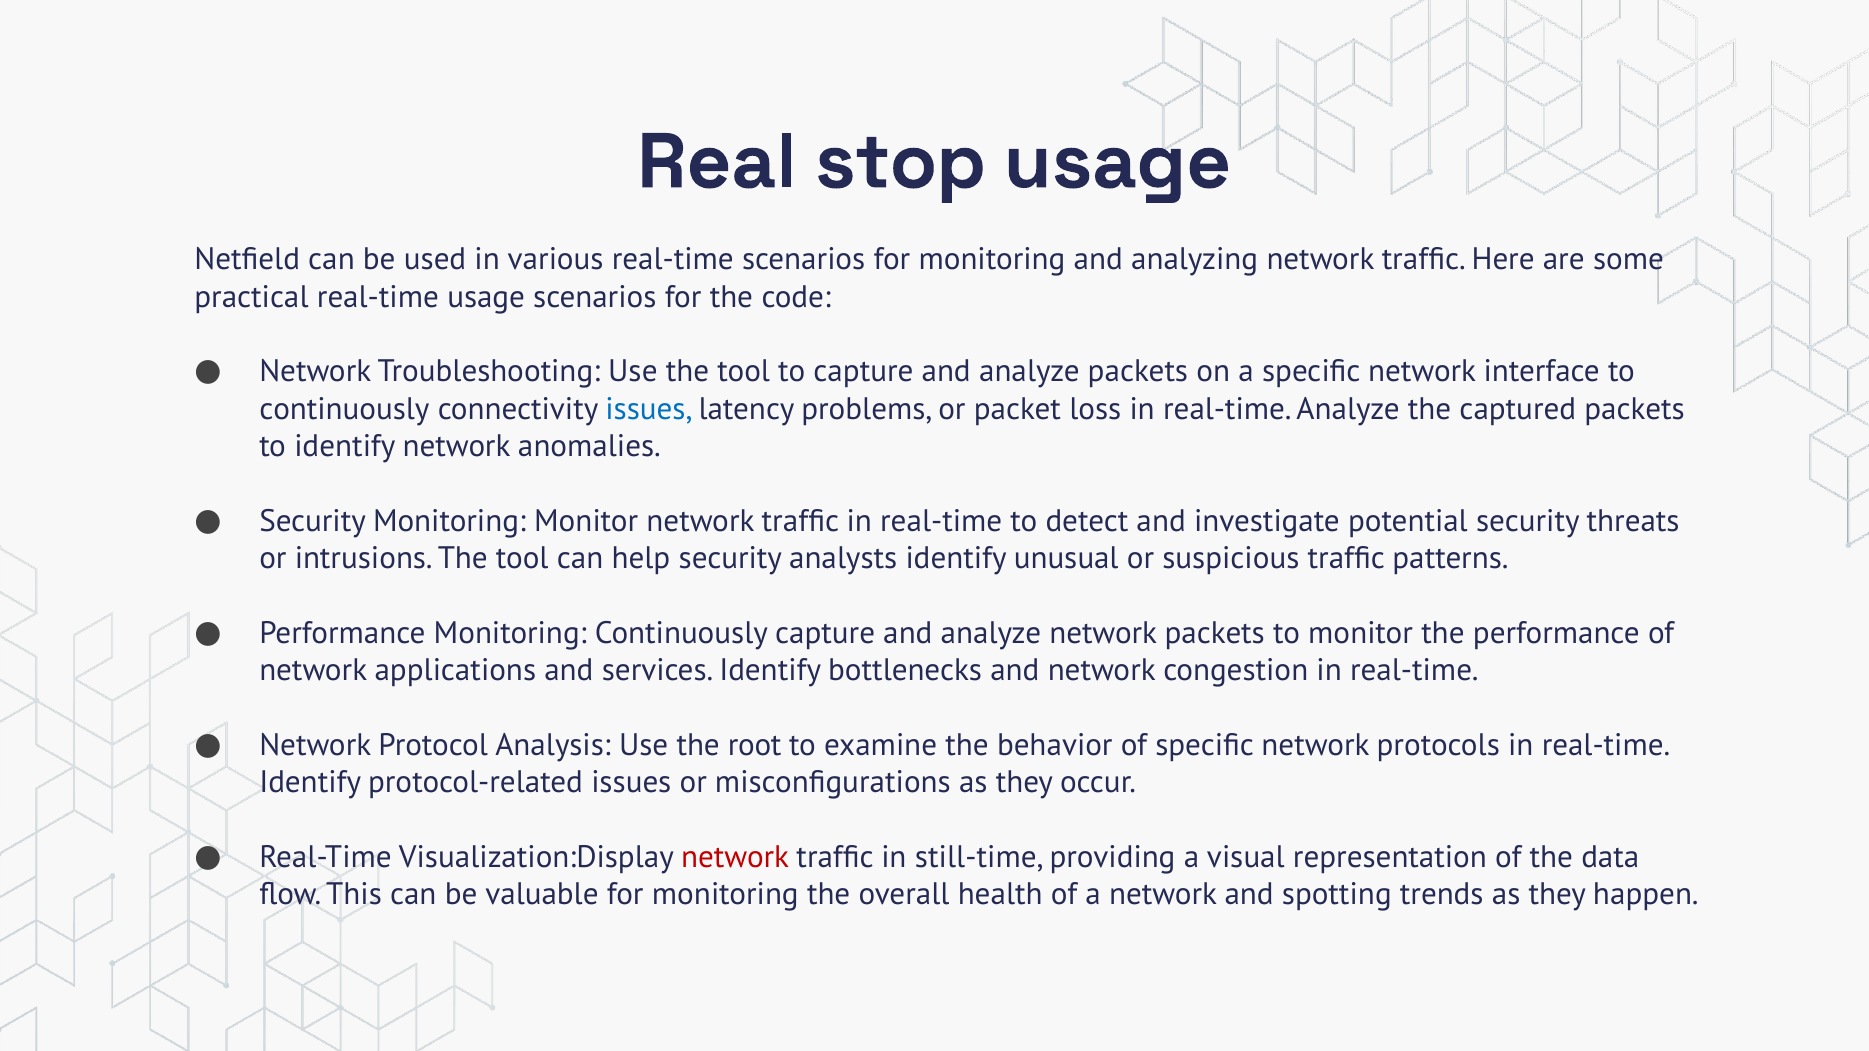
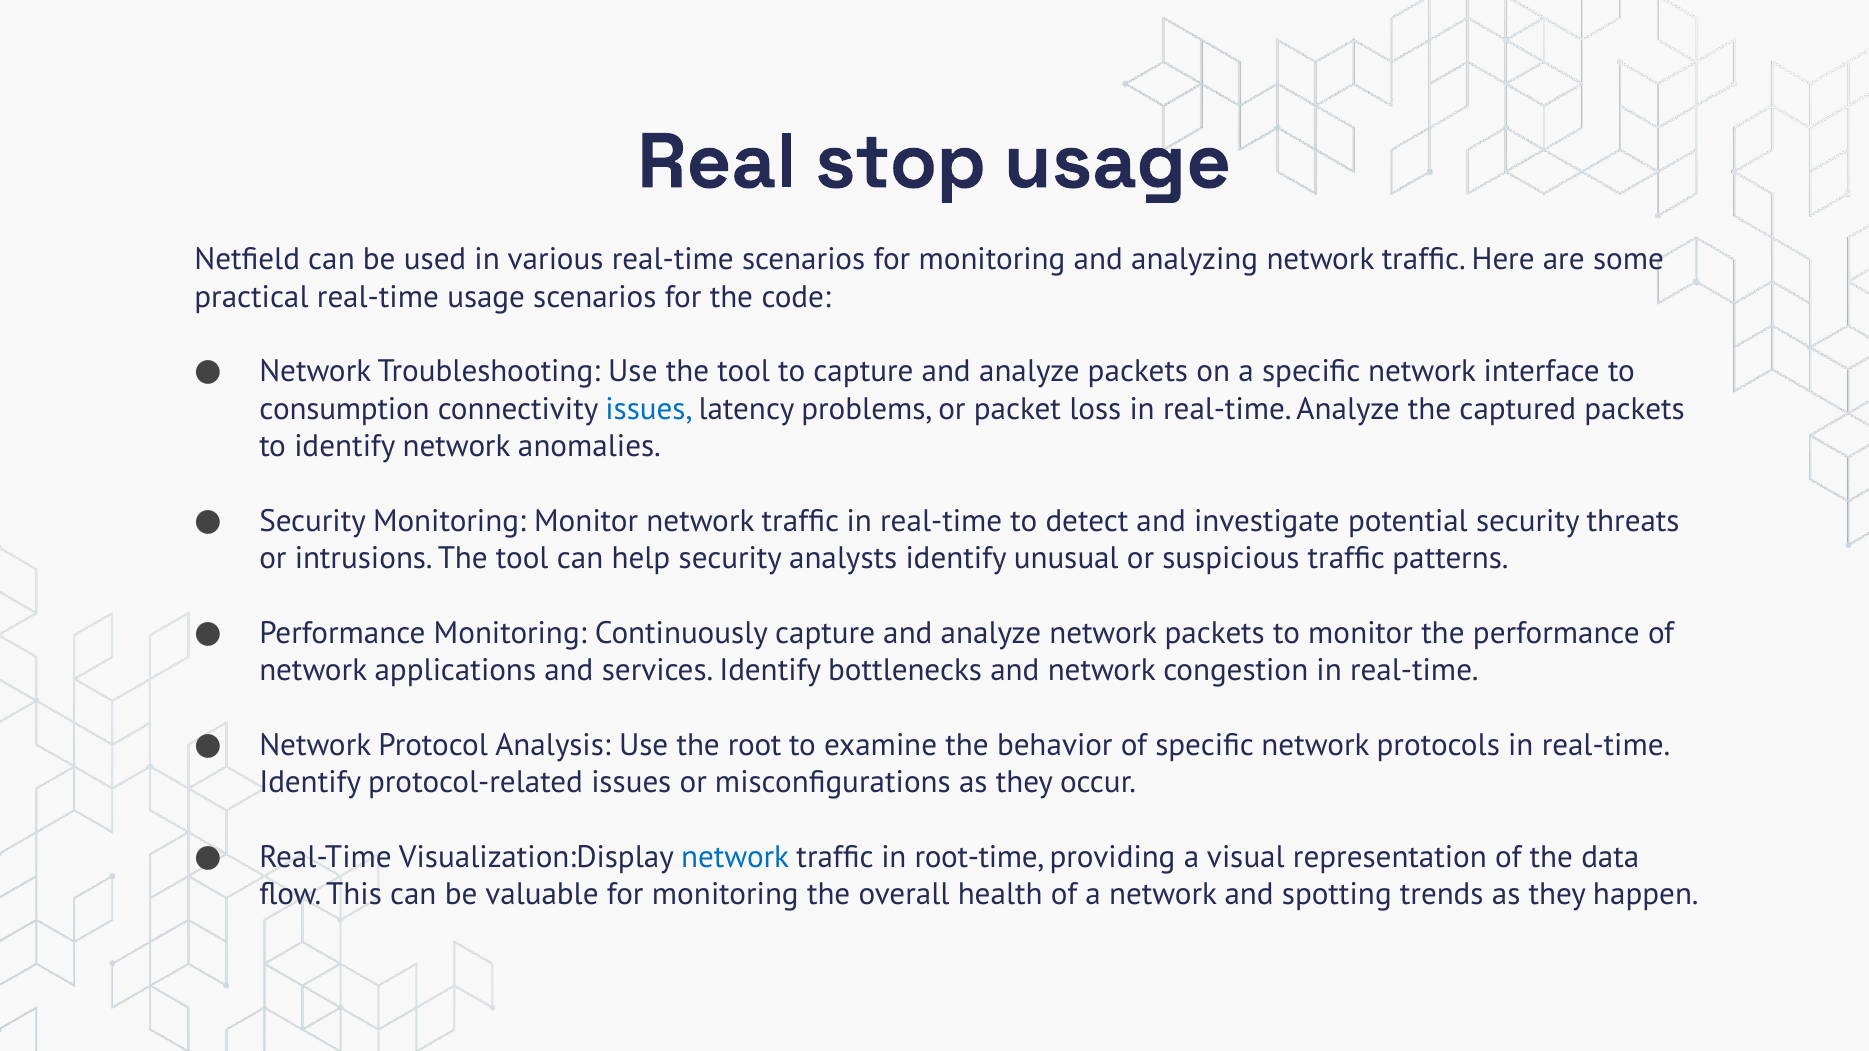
continuously at (344, 409): continuously -> consumption
network at (735, 858) colour: red -> blue
still-time: still-time -> root-time
